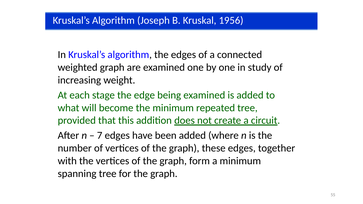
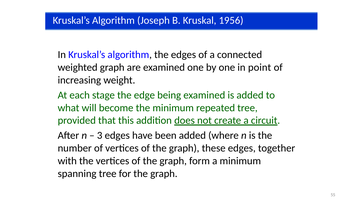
study: study -> point
7: 7 -> 3
